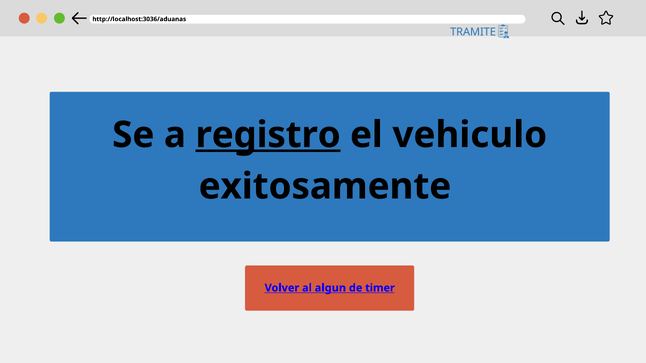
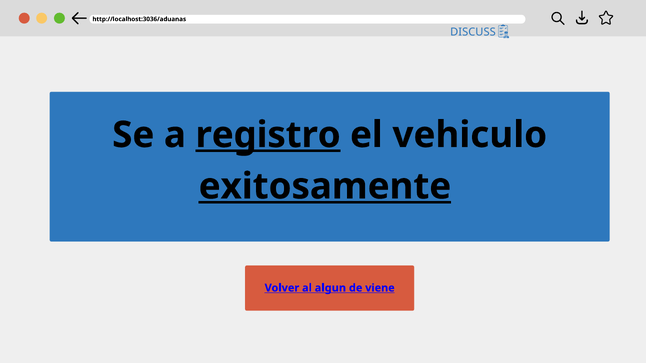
TRAMITE: TRAMITE -> DISCUSS
exitosamente underline: none -> present
timer: timer -> viene
